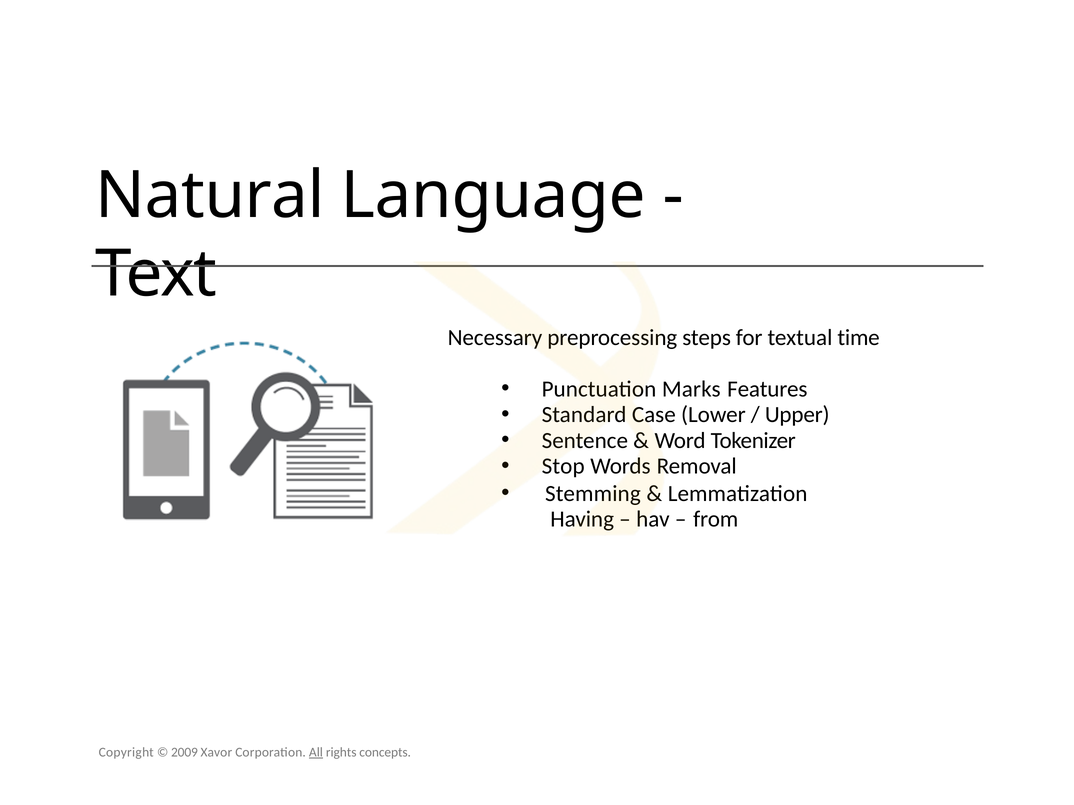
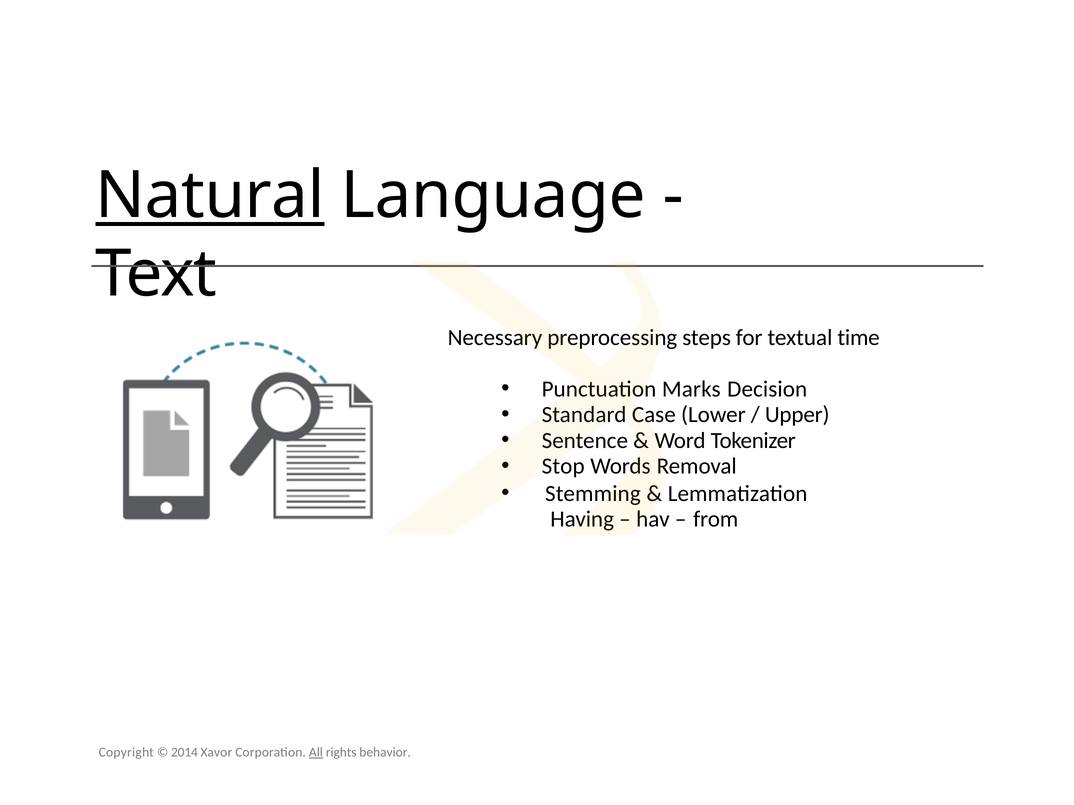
Natural underline: none -> present
Features: Features -> Decision
2009: 2009 -> 2014
concepts: concepts -> behavior
